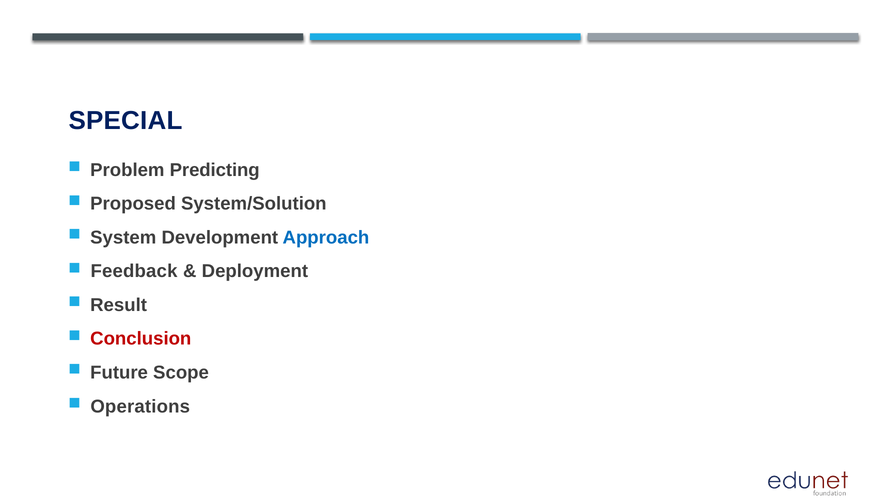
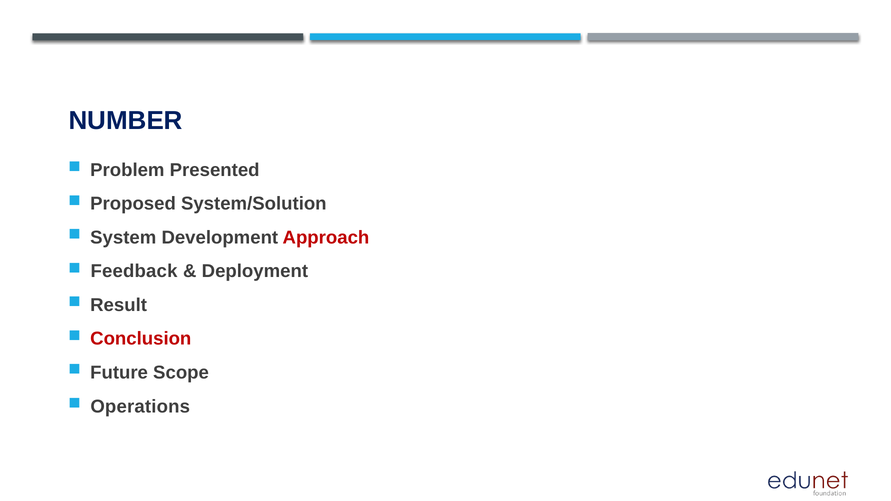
SPECIAL: SPECIAL -> NUMBER
Predicting: Predicting -> Presented
Approach colour: blue -> red
